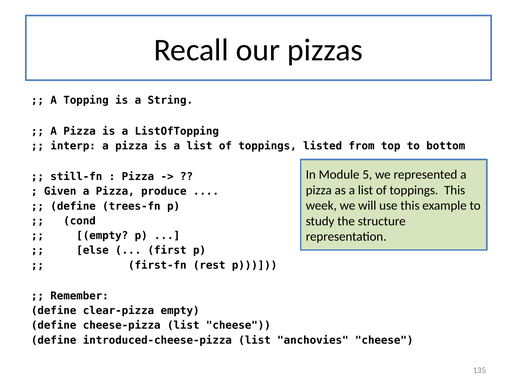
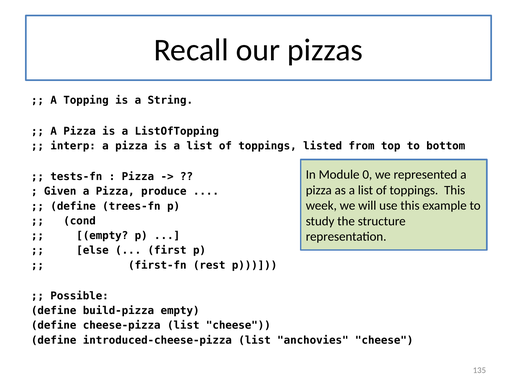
5: 5 -> 0
still-fn: still-fn -> tests-fn
Remember: Remember -> Possible
clear-pizza: clear-pizza -> build-pizza
